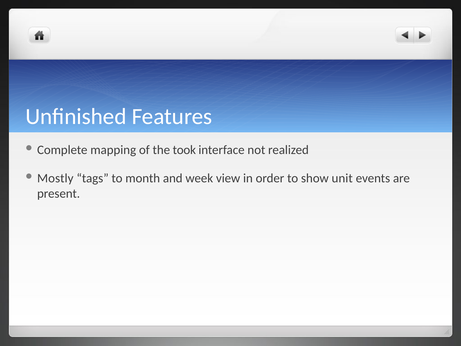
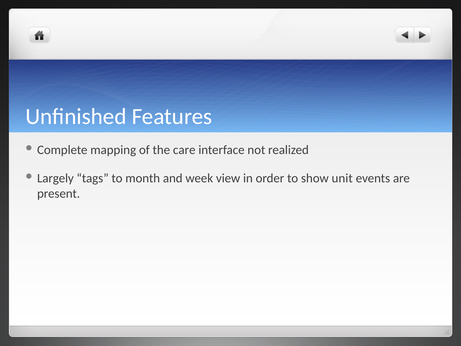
took: took -> care
Mostly: Mostly -> Largely
